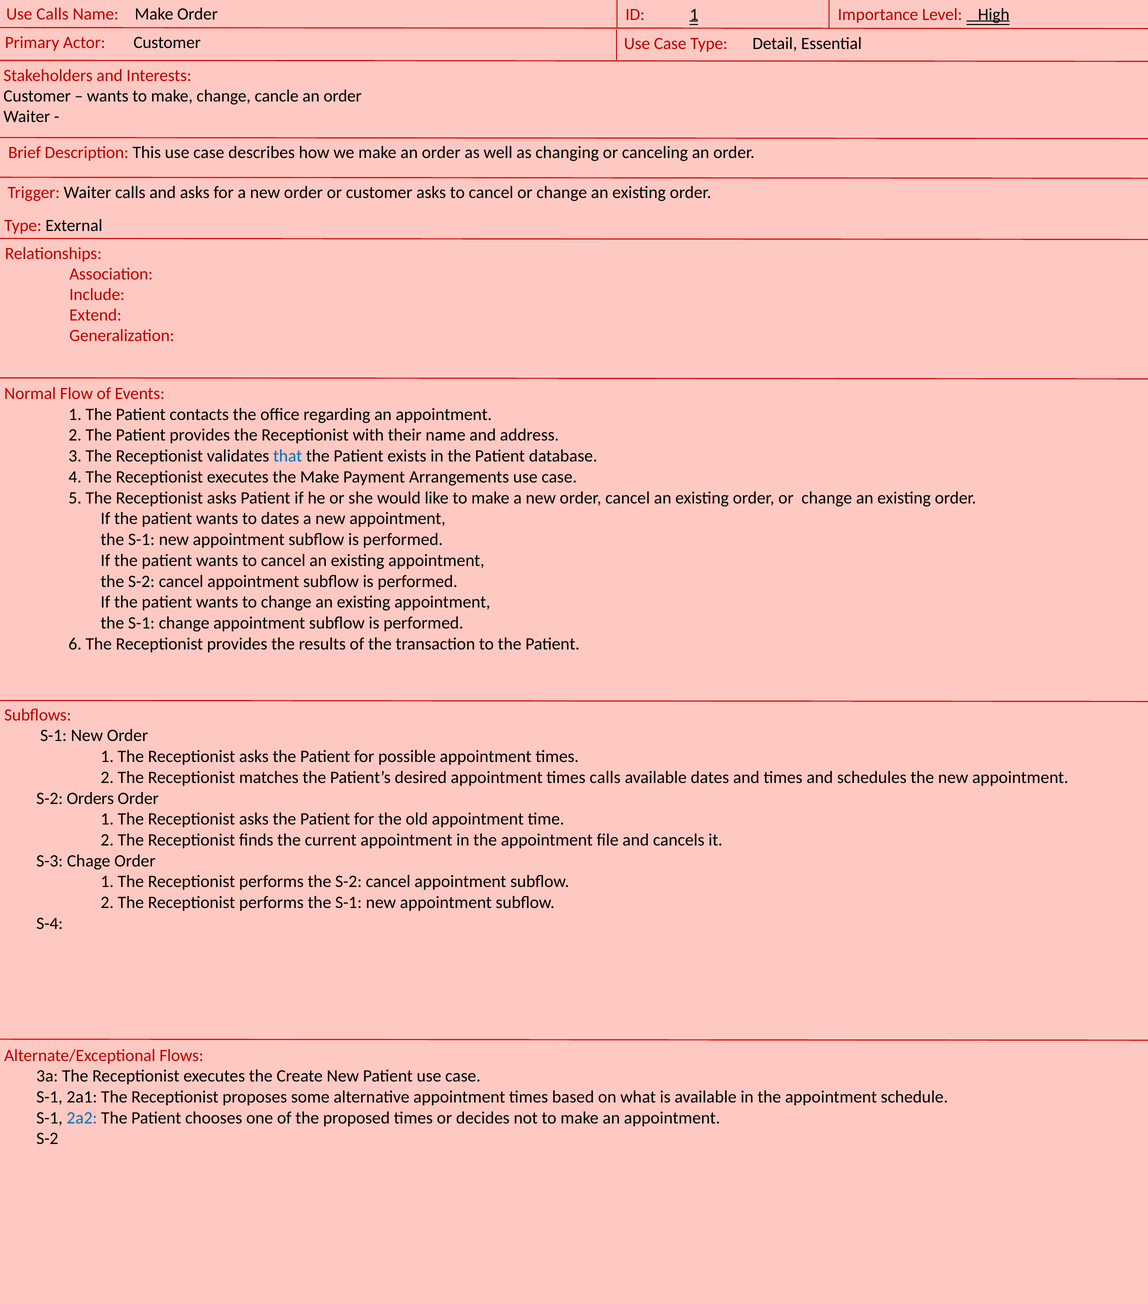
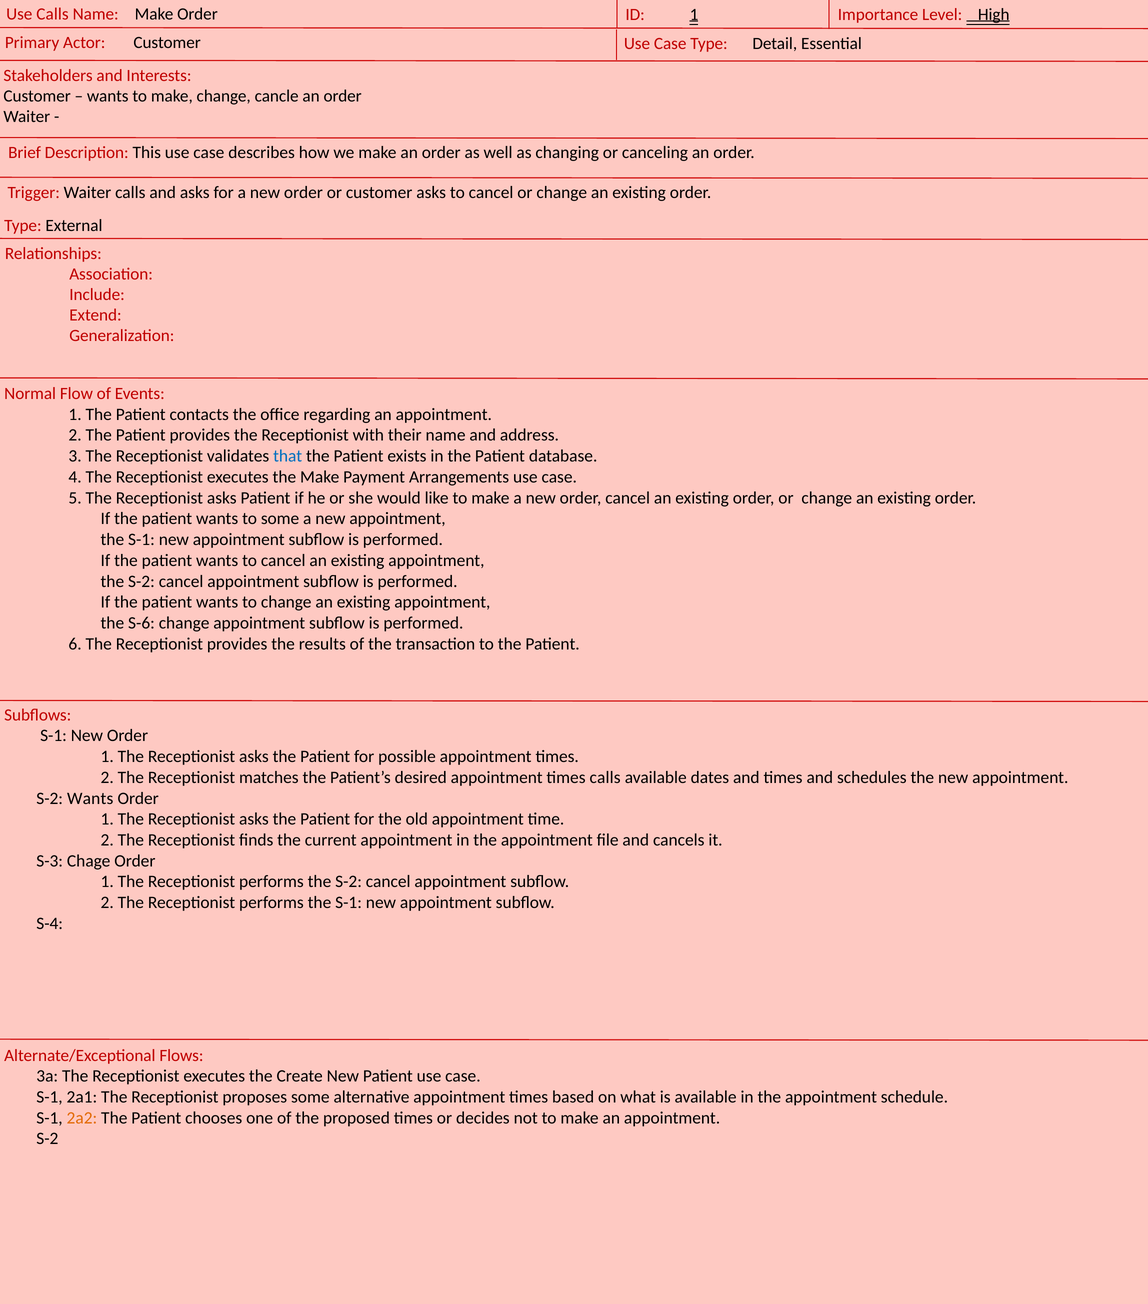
to dates: dates -> some
S-1 at (141, 623): S-1 -> S-6
S-2 Orders: Orders -> Wants
2a2 colour: blue -> orange
